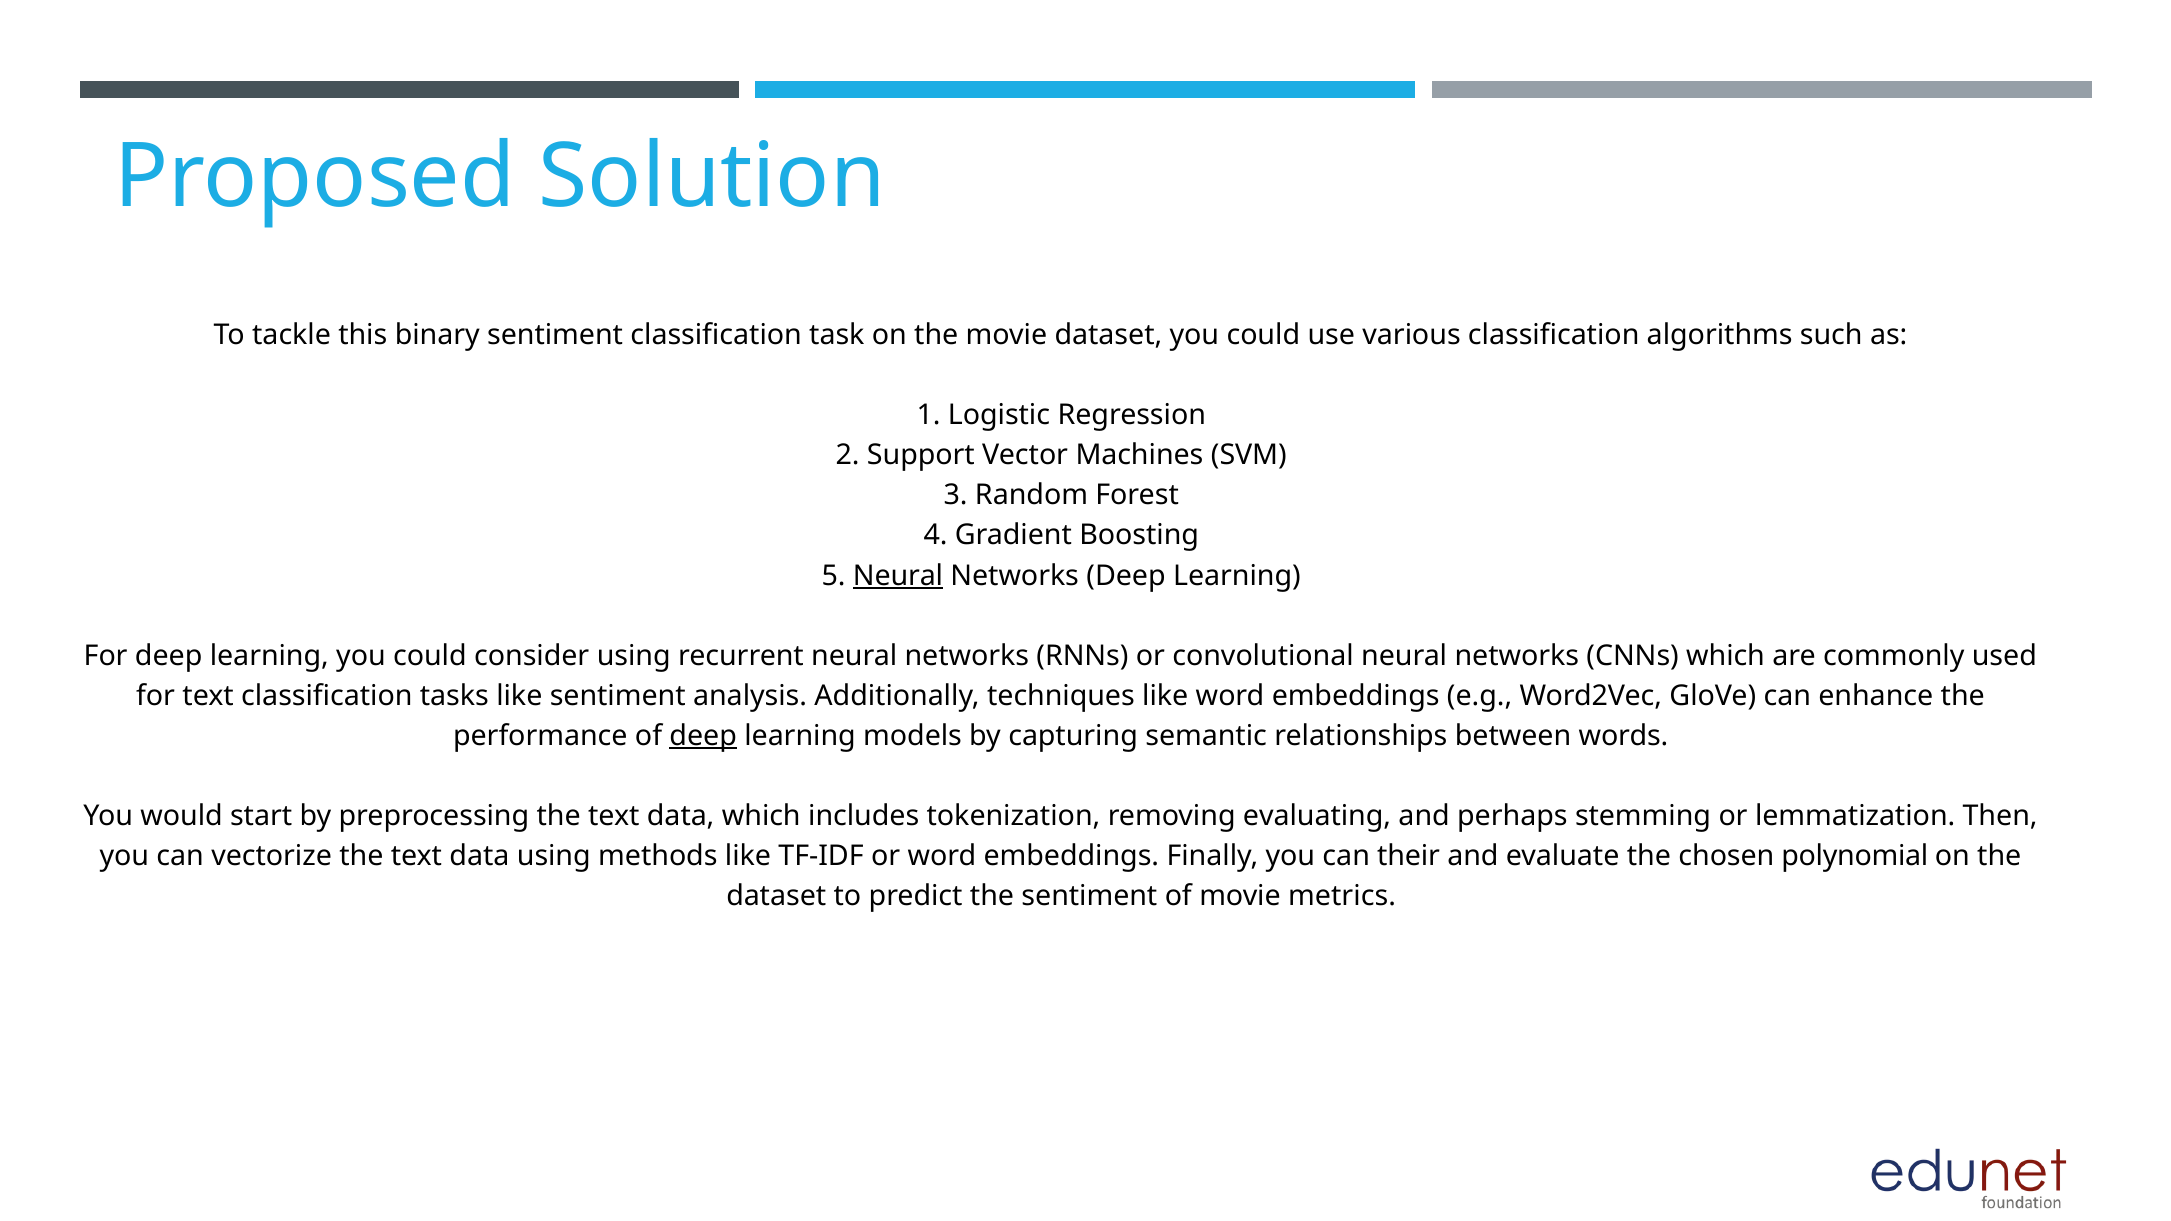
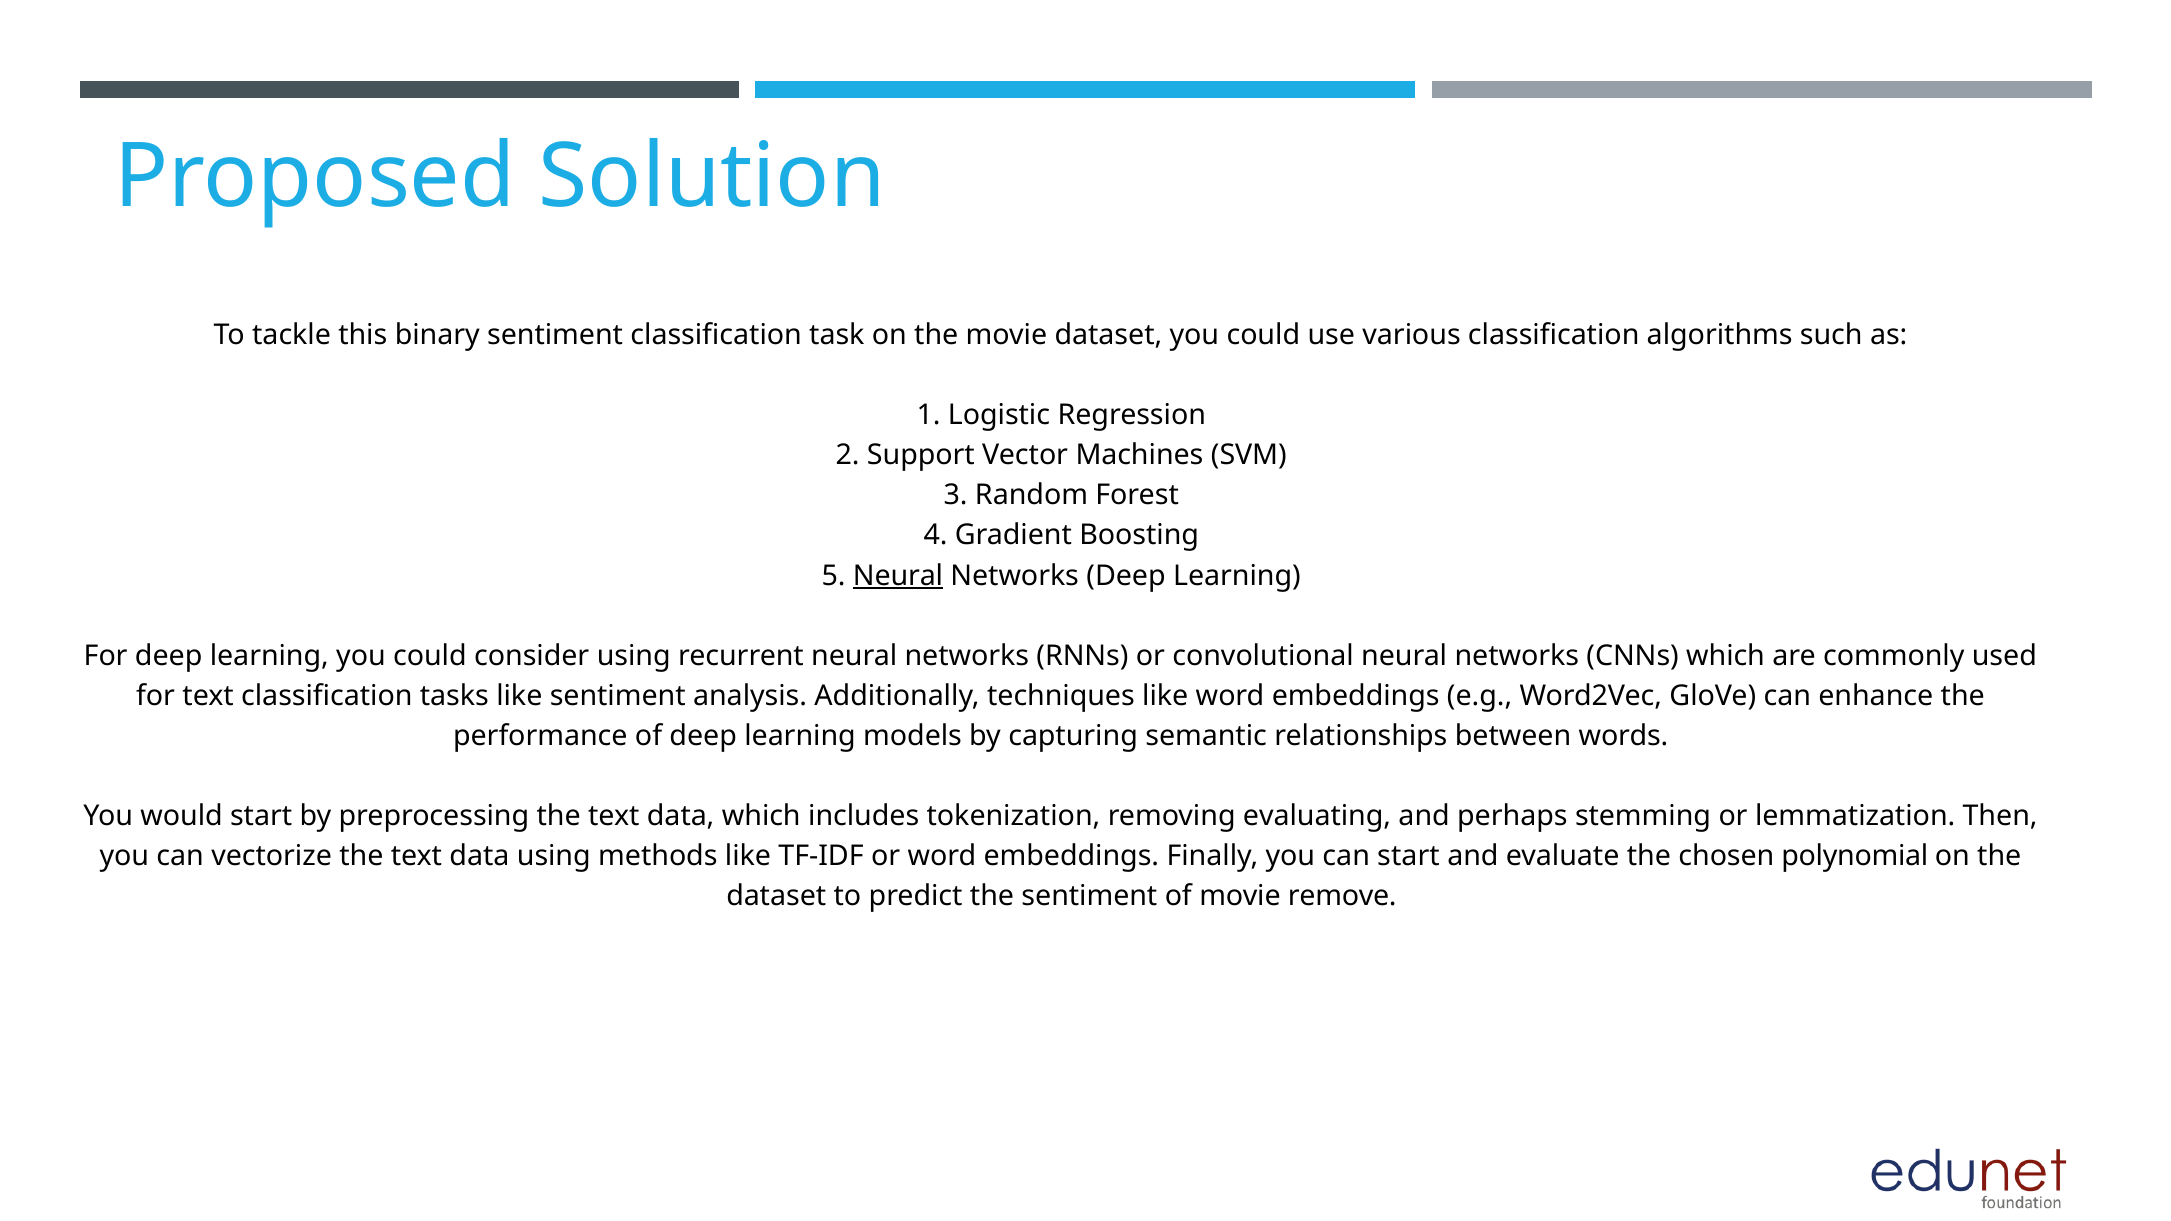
deep at (703, 736) underline: present -> none
can their: their -> start
metrics: metrics -> remove
